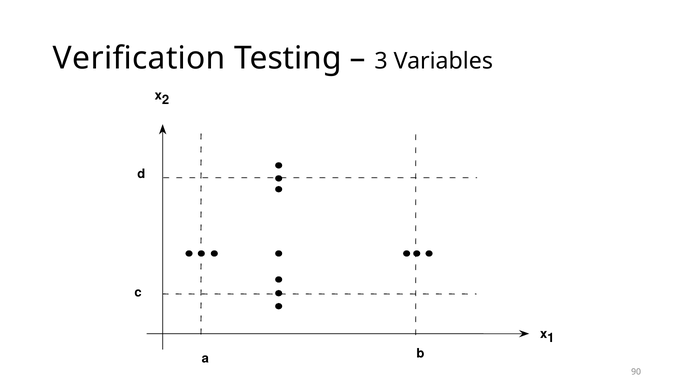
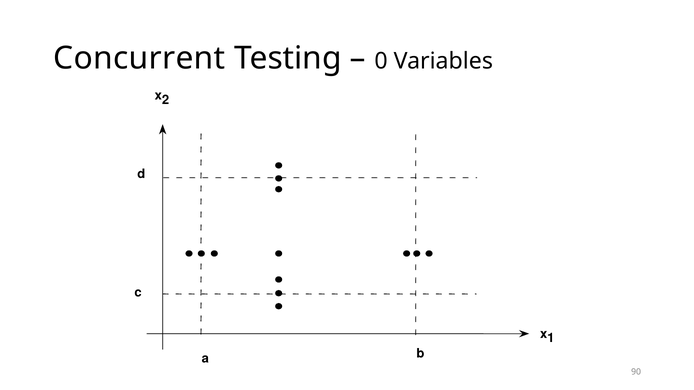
Verification: Verification -> Concurrent
3: 3 -> 0
